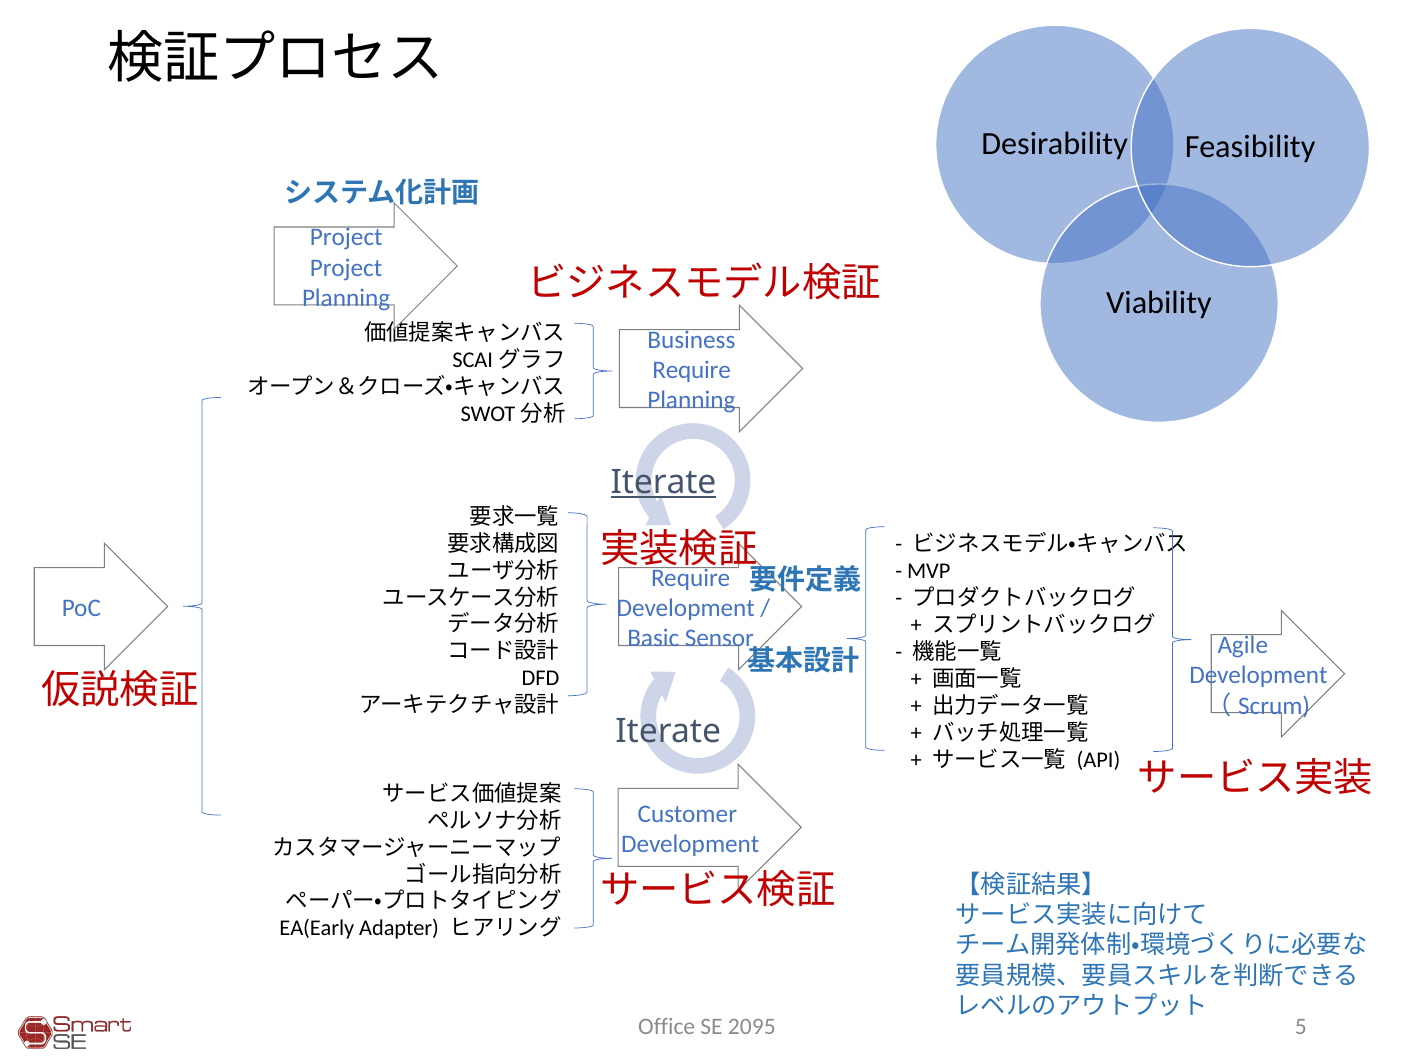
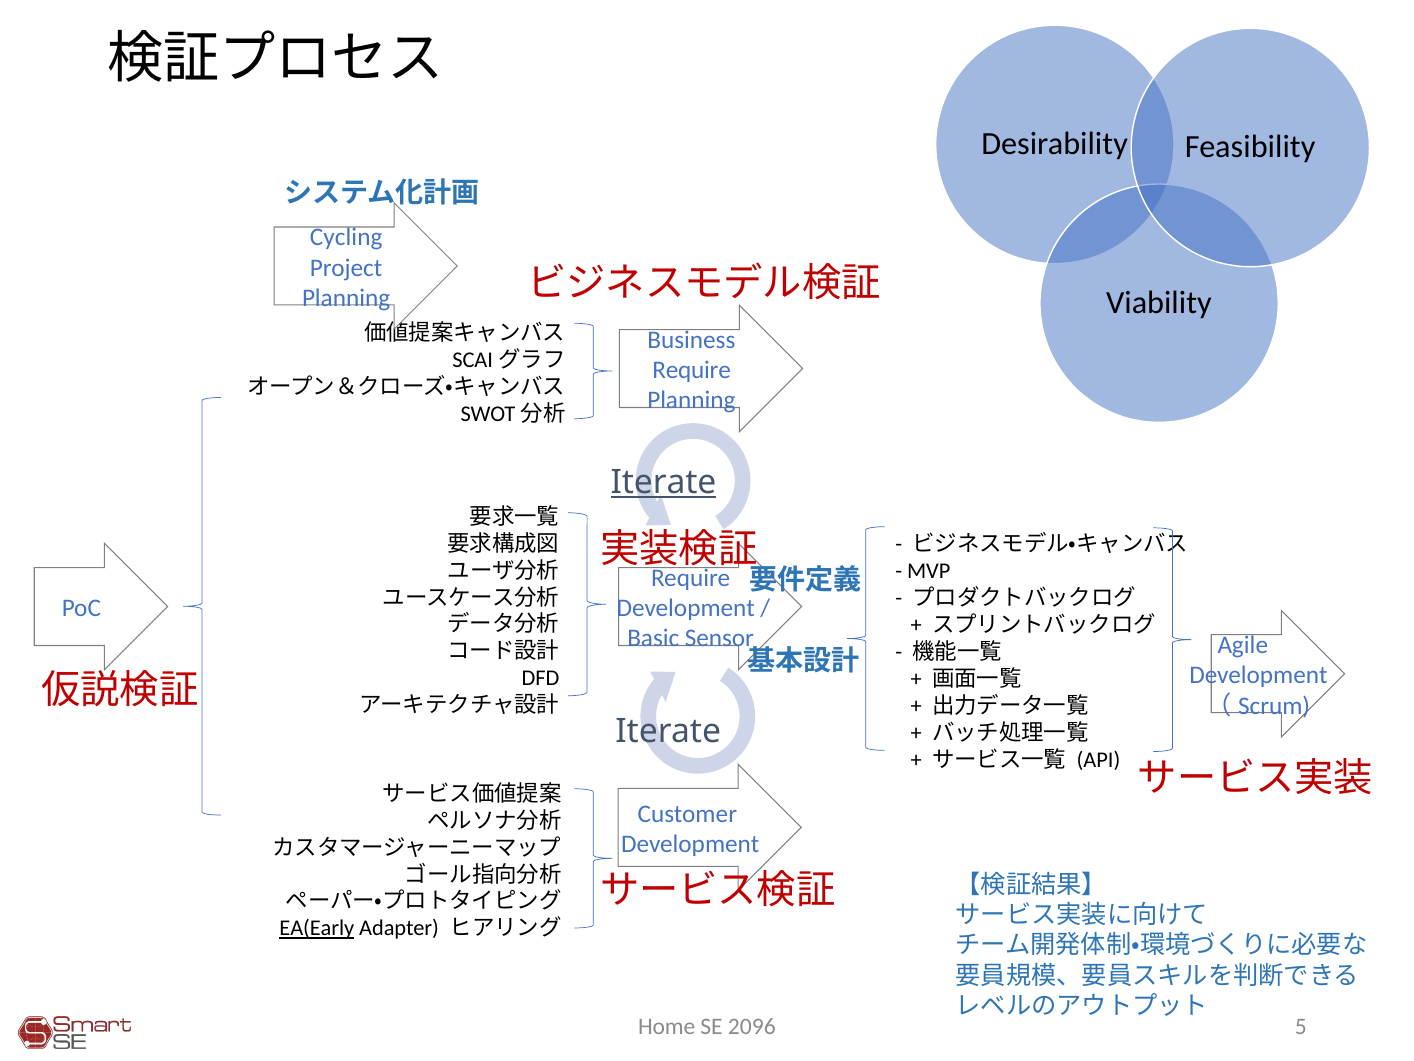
Project at (346, 237): Project -> Cycling
EA(Early underline: none -> present
Office: Office -> Home
2095: 2095 -> 2096
